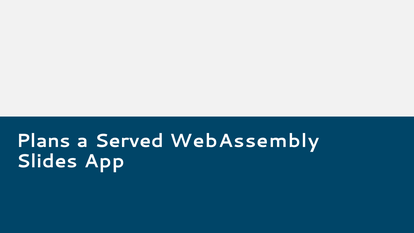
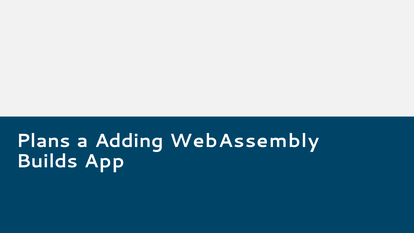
Served: Served -> Adding
Slides: Slides -> Builds
